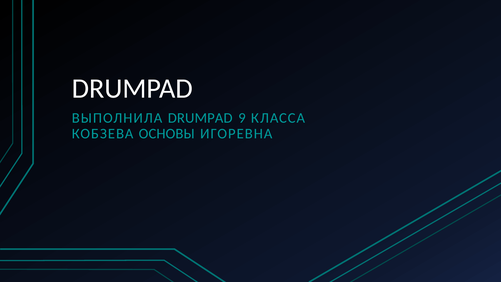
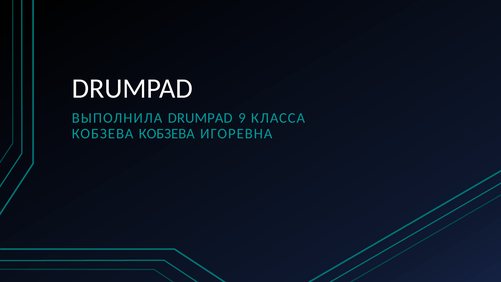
КОБЗЕВА ОСНОВЫ: ОСНОВЫ -> КОБЗЕВА
